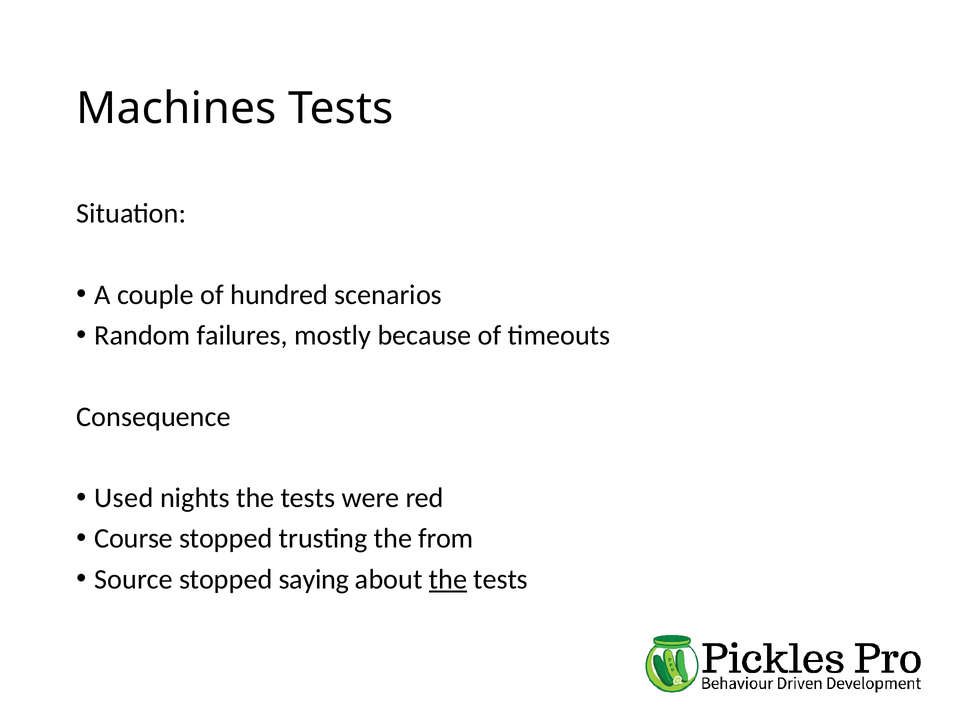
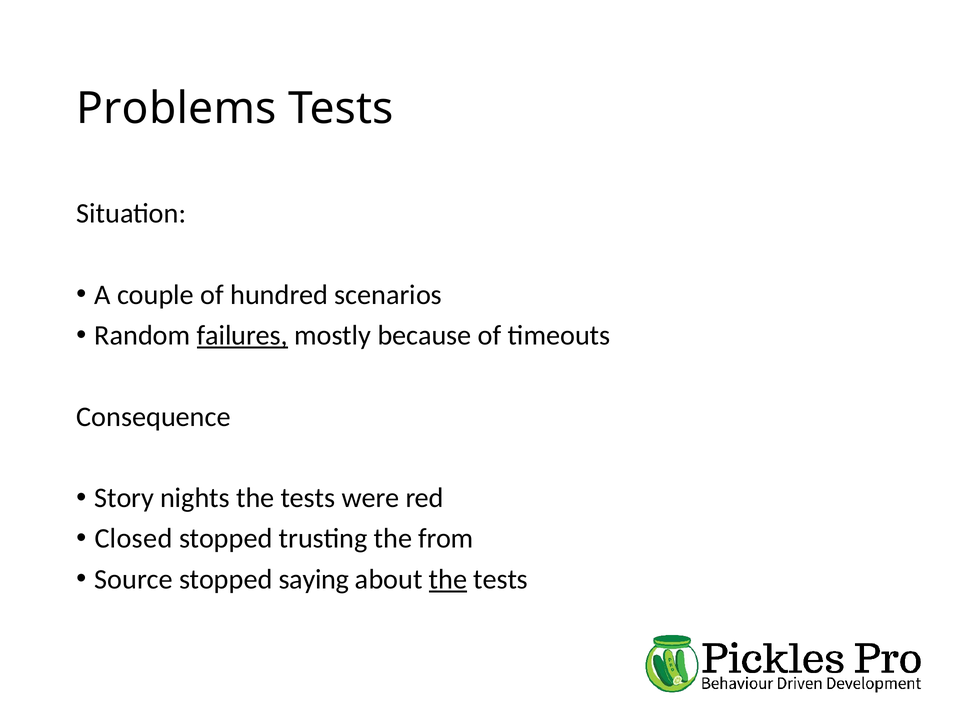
Machines: Machines -> Problems
failures underline: none -> present
Used: Used -> Story
Course: Course -> Closed
